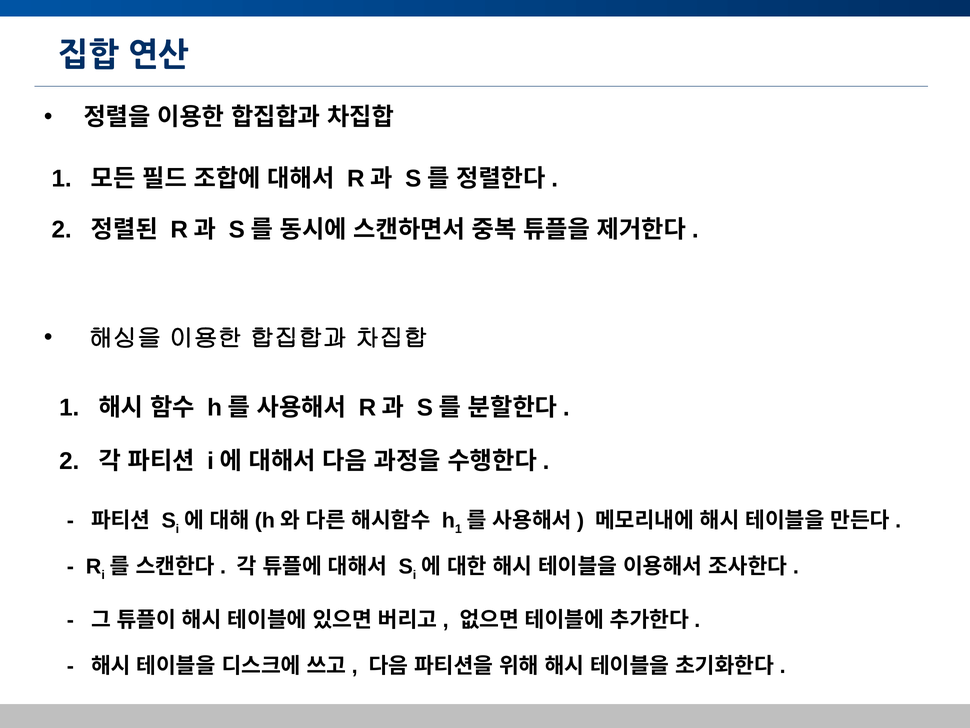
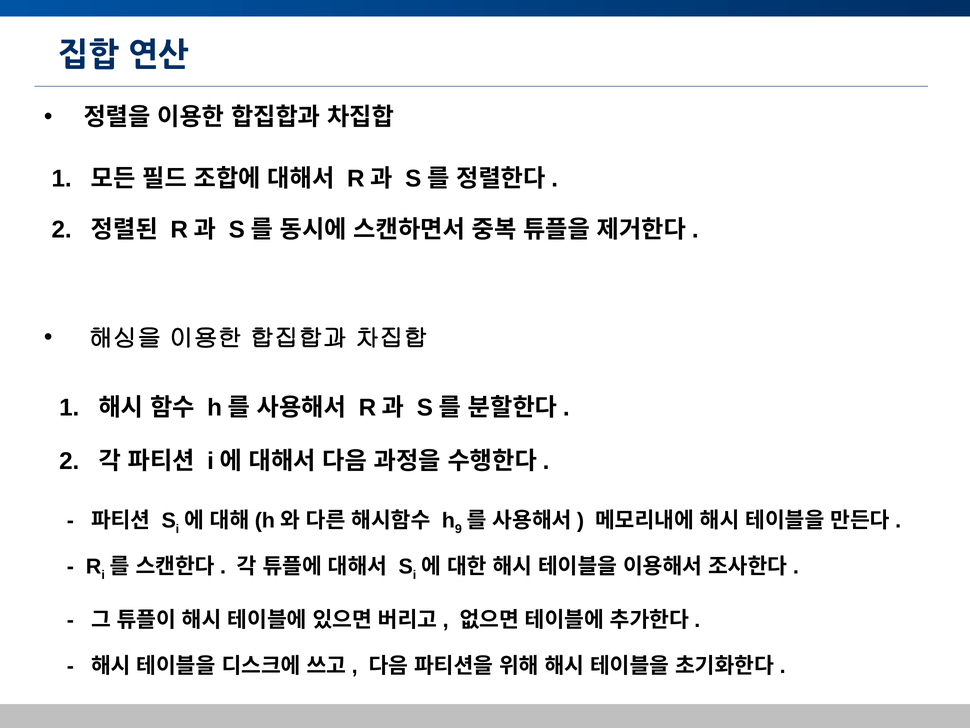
1 at (458, 529): 1 -> 9
